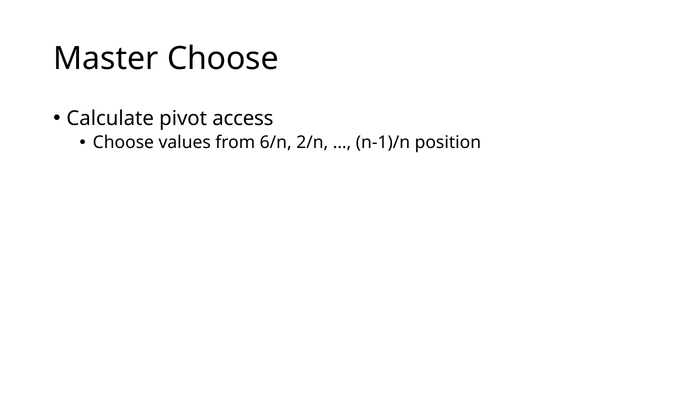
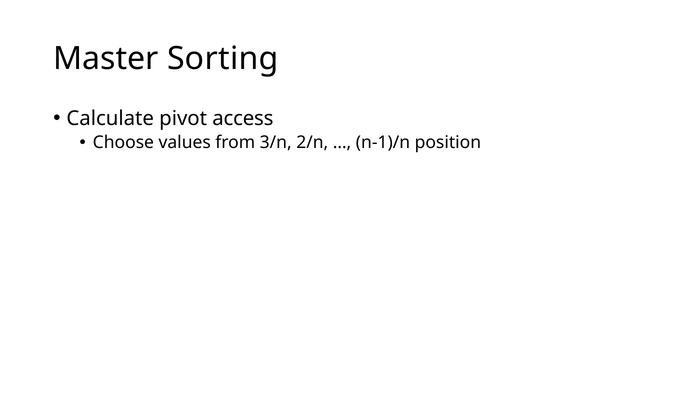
Master Choose: Choose -> Sorting
6/n: 6/n -> 3/n
